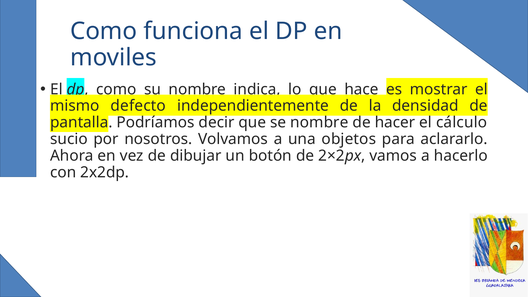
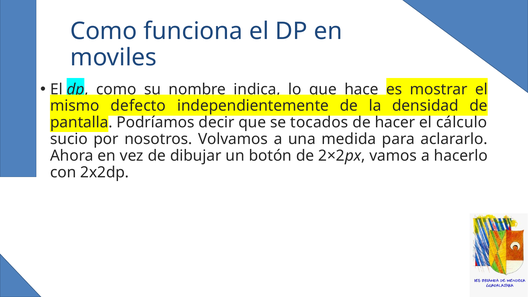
se nombre: nombre -> tocados
objetos: objetos -> medida
